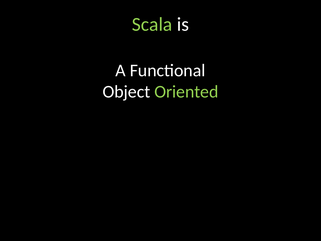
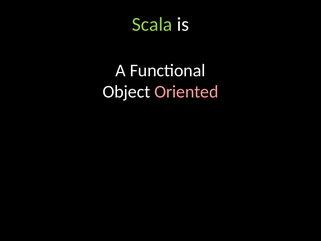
Oriented colour: light green -> pink
